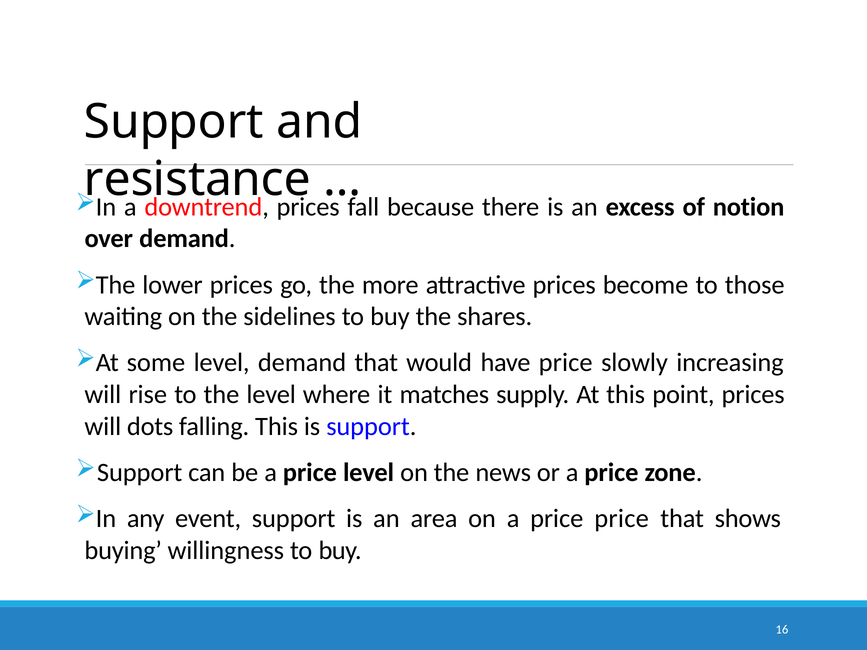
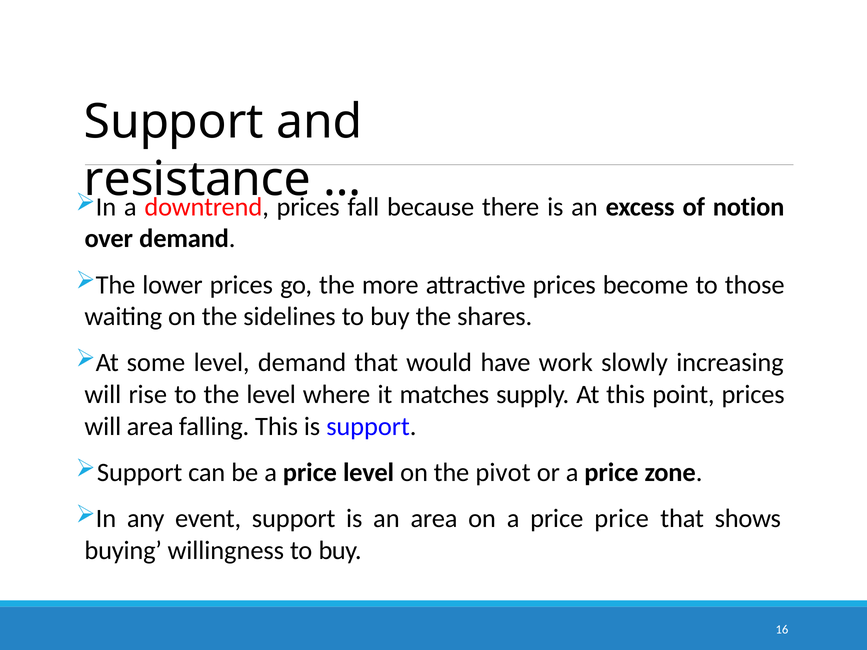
have price: price -> work
will dots: dots -> area
news: news -> pivot
